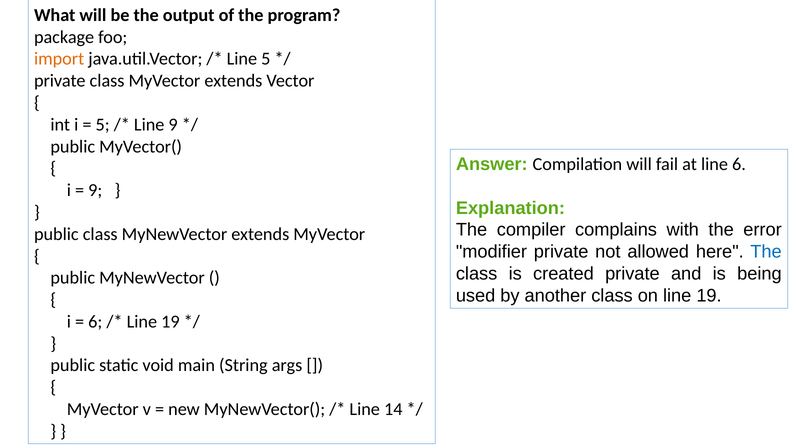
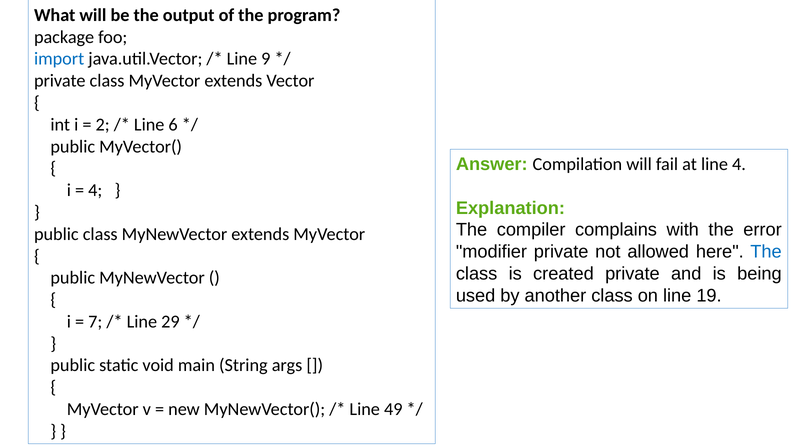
import colour: orange -> blue
Line 5: 5 -> 9
5 at (103, 125): 5 -> 2
Line 9: 9 -> 6
line 6: 6 -> 4
9 at (95, 190): 9 -> 4
6 at (95, 321): 6 -> 7
19 at (170, 321): 19 -> 29
14: 14 -> 49
